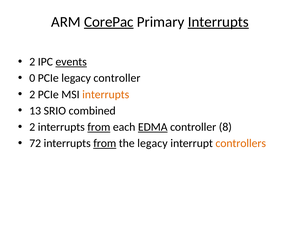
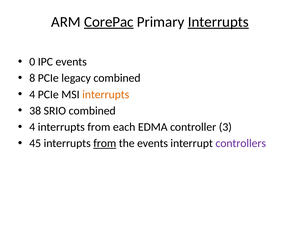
2 at (32, 62): 2 -> 0
events at (71, 62) underline: present -> none
0: 0 -> 8
legacy controller: controller -> combined
2 at (32, 94): 2 -> 4
13: 13 -> 38
2 at (32, 127): 2 -> 4
from at (99, 127) underline: present -> none
EDMA underline: present -> none
8: 8 -> 3
72: 72 -> 45
the legacy: legacy -> events
controllers colour: orange -> purple
